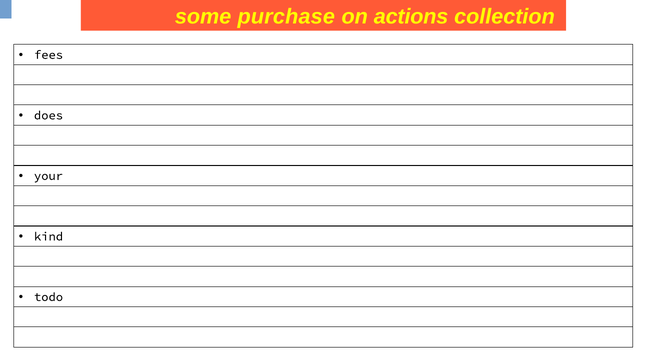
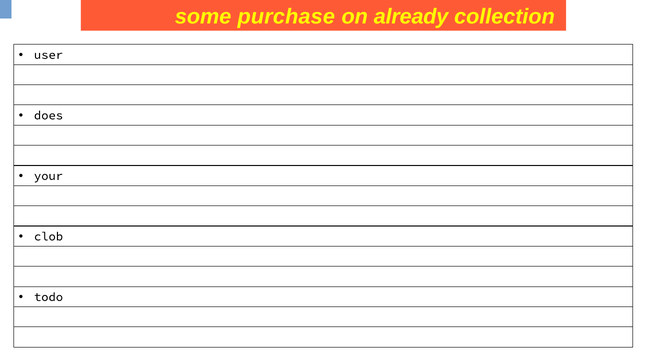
actions: actions -> already
fees: fees -> user
kind: kind -> clob
